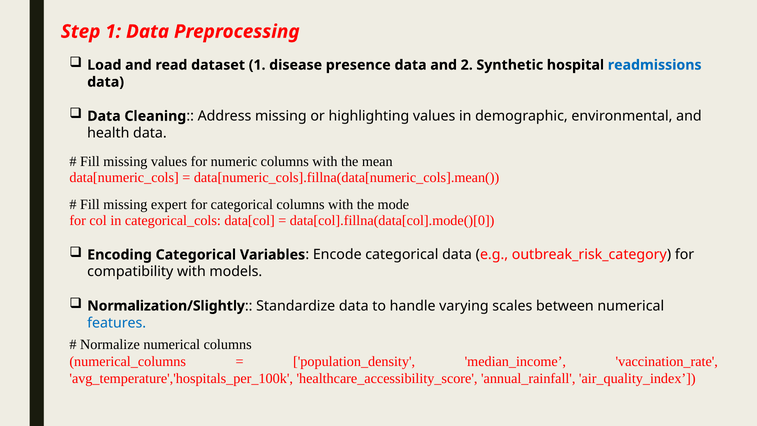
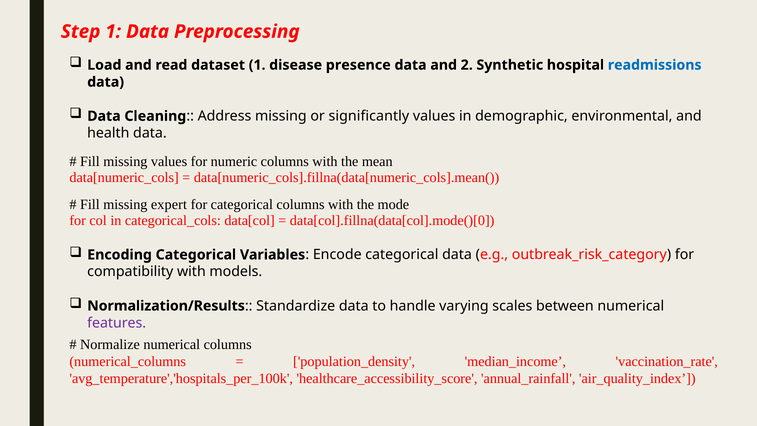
highlighting: highlighting -> significantly
Normalization/Slightly: Normalization/Slightly -> Normalization/Results
features colour: blue -> purple
